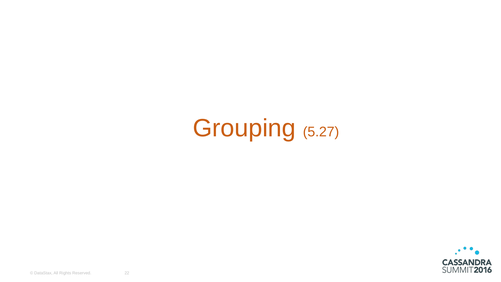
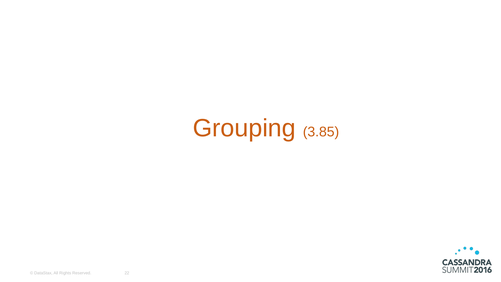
5.27: 5.27 -> 3.85
